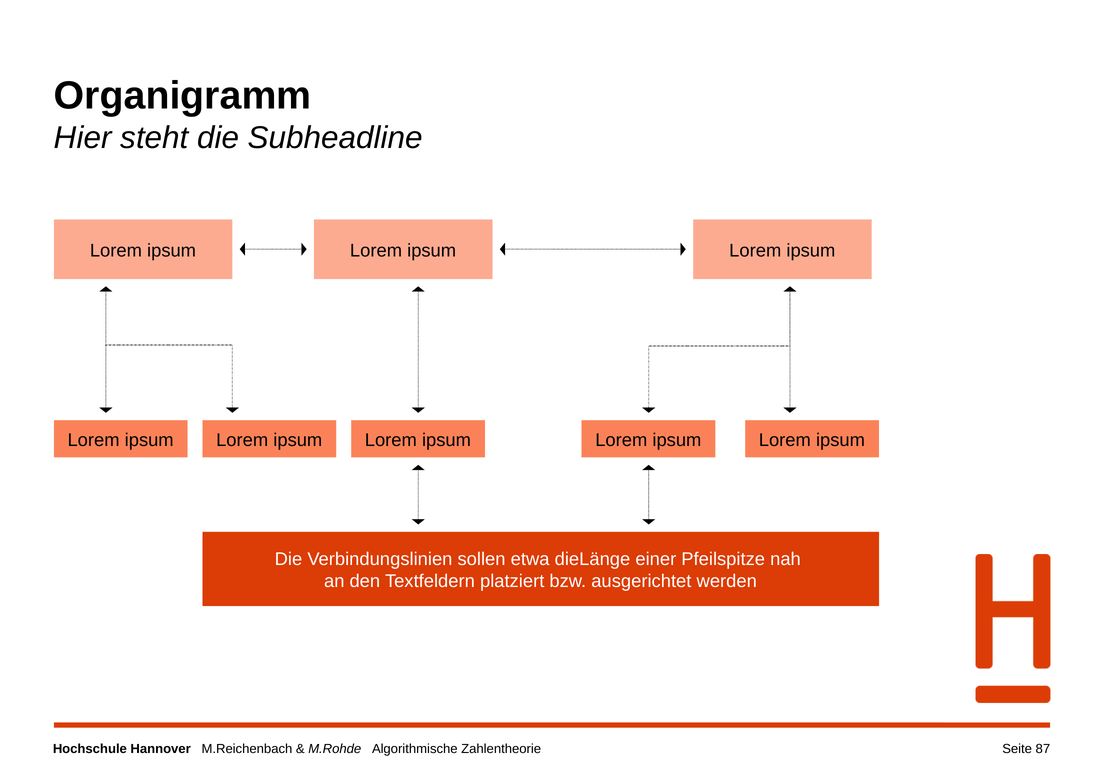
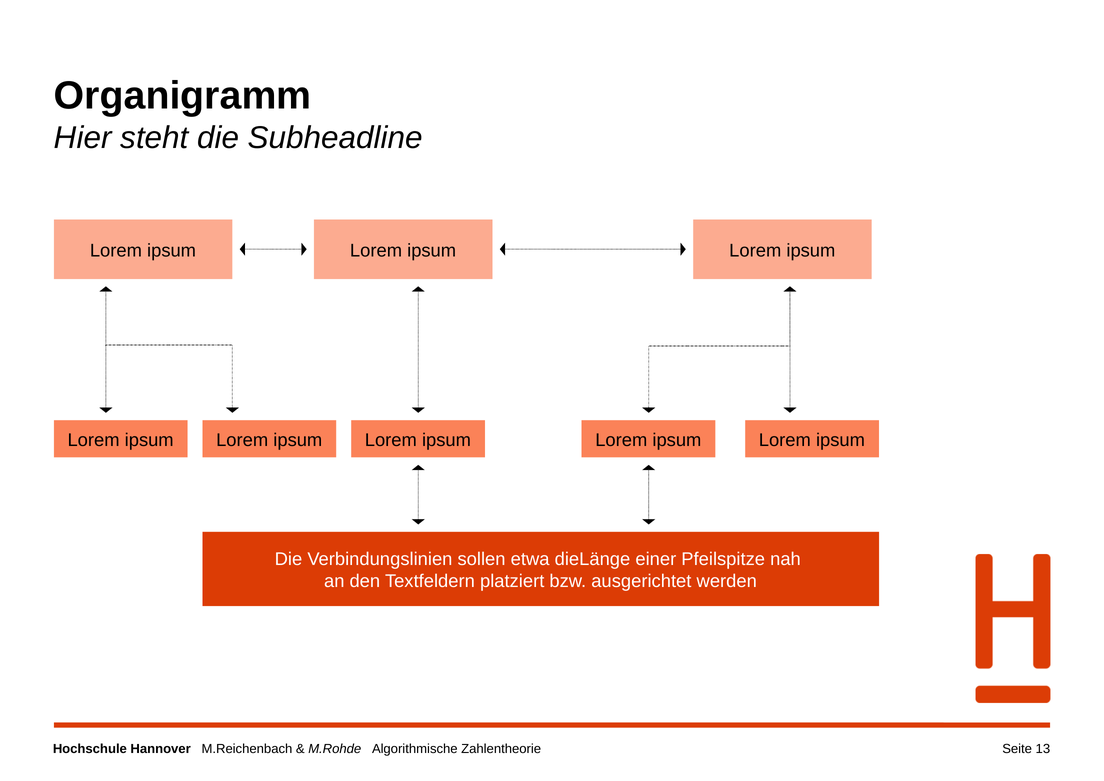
87: 87 -> 13
